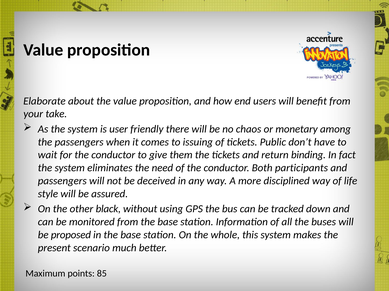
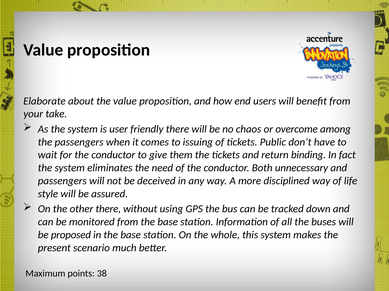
monetary: monetary -> overcome
participants: participants -> unnecessary
other black: black -> there
85: 85 -> 38
